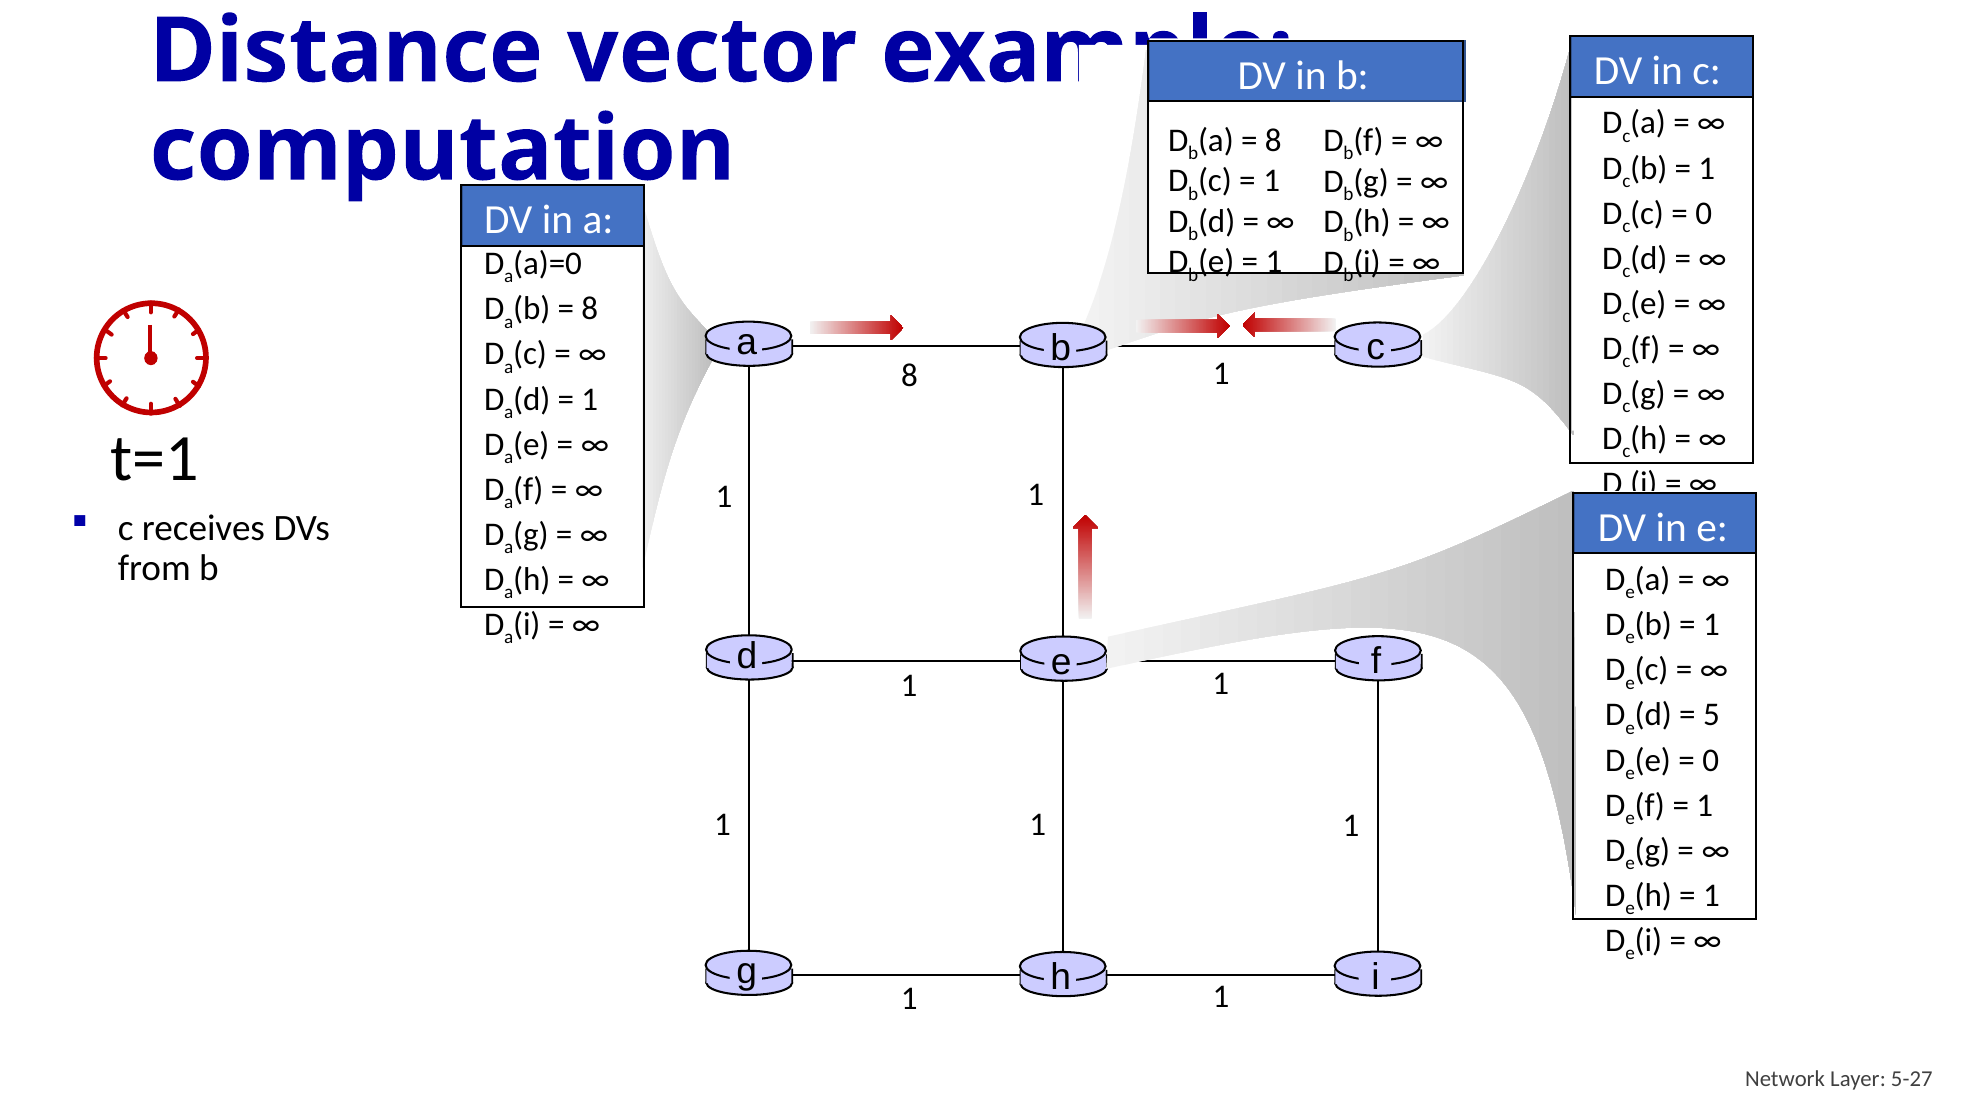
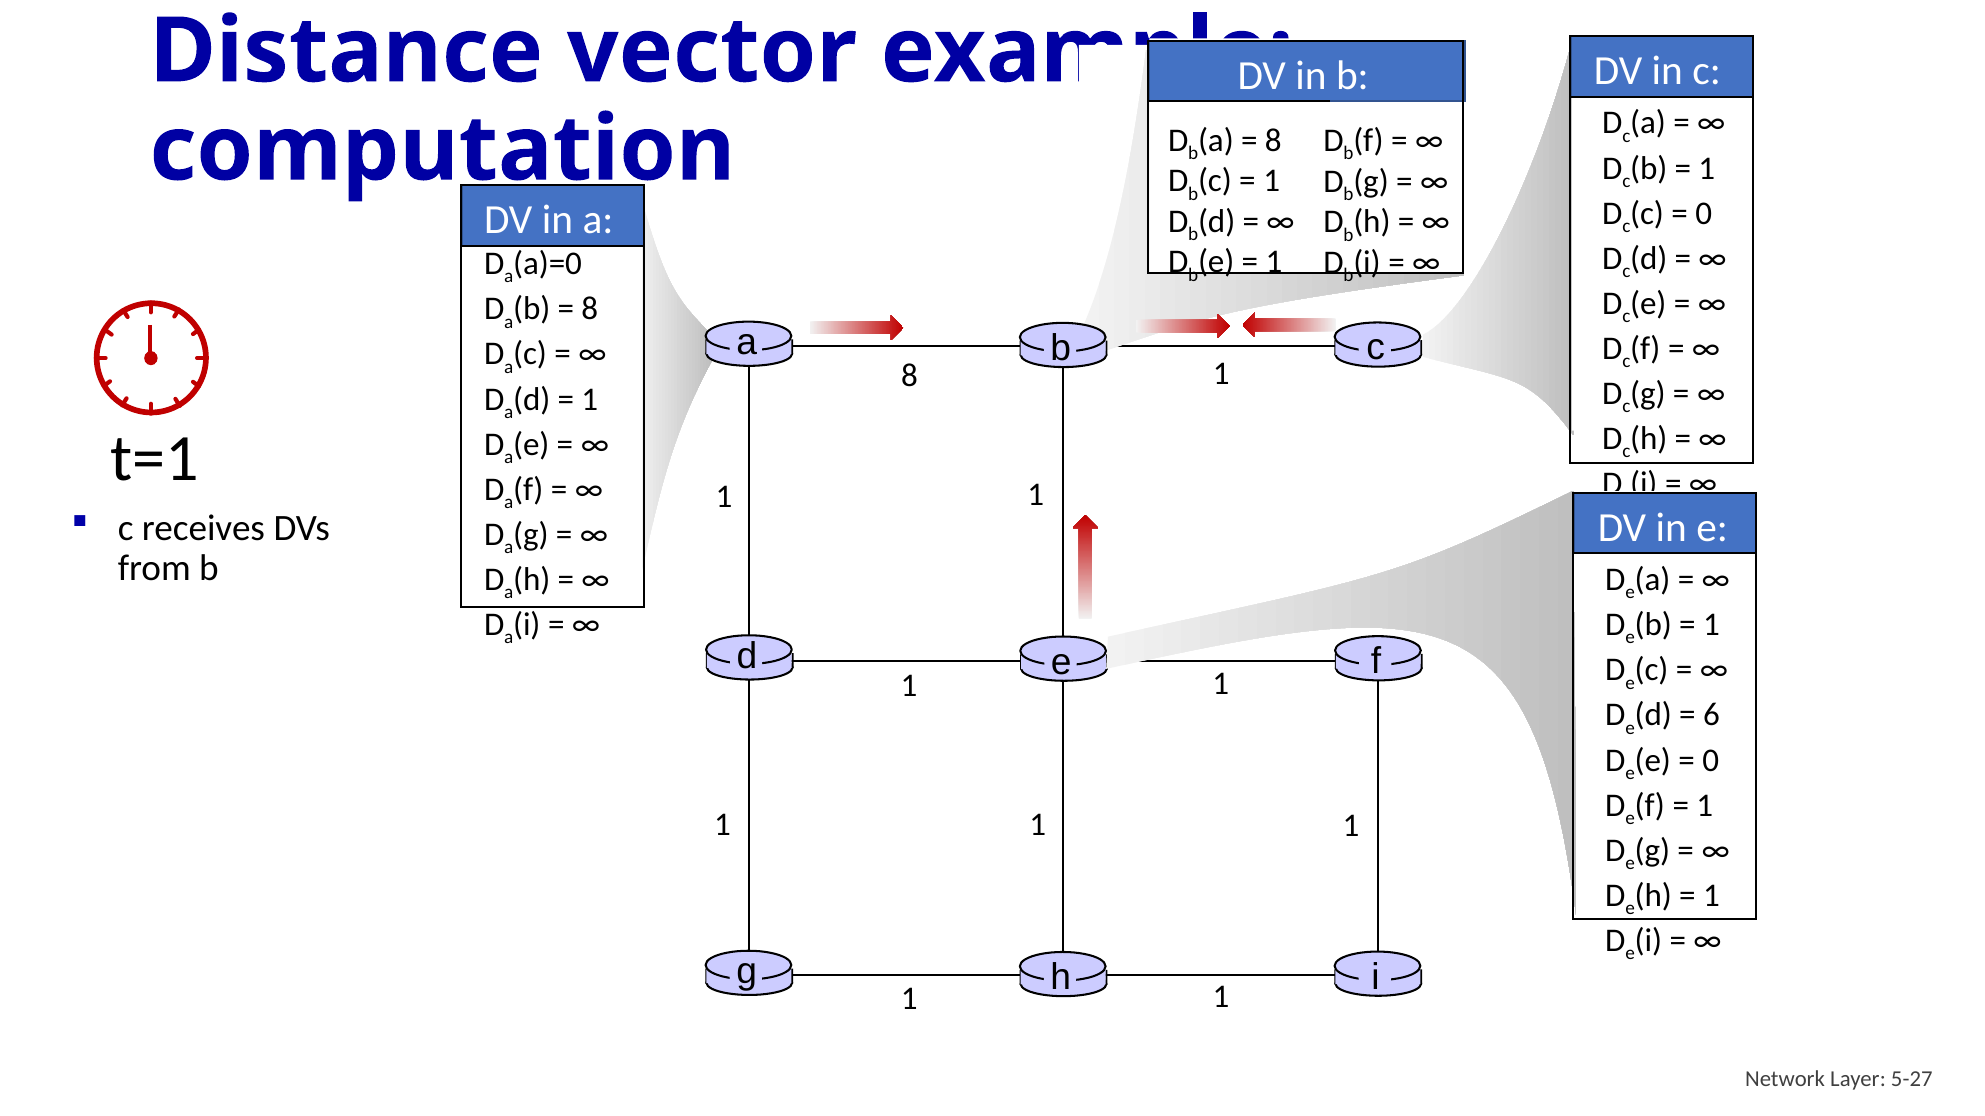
5: 5 -> 6
